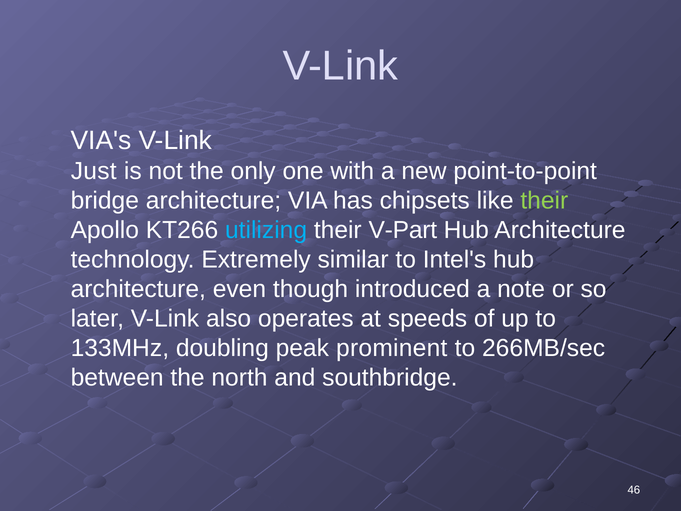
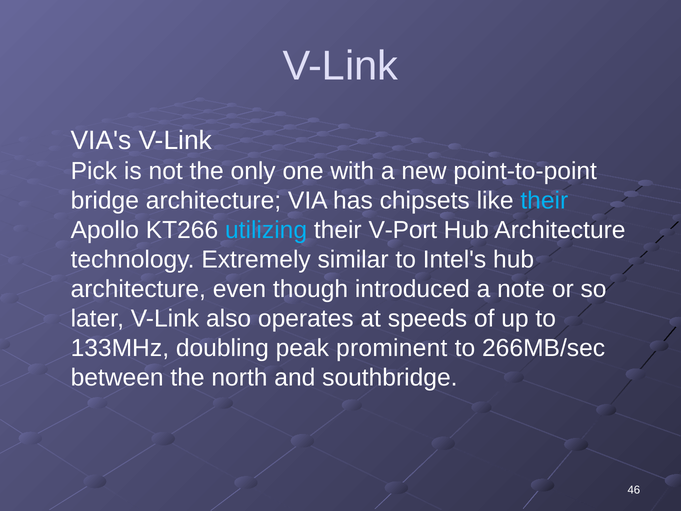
Just: Just -> Pick
their at (544, 200) colour: light green -> light blue
V-Part: V-Part -> V-Port
